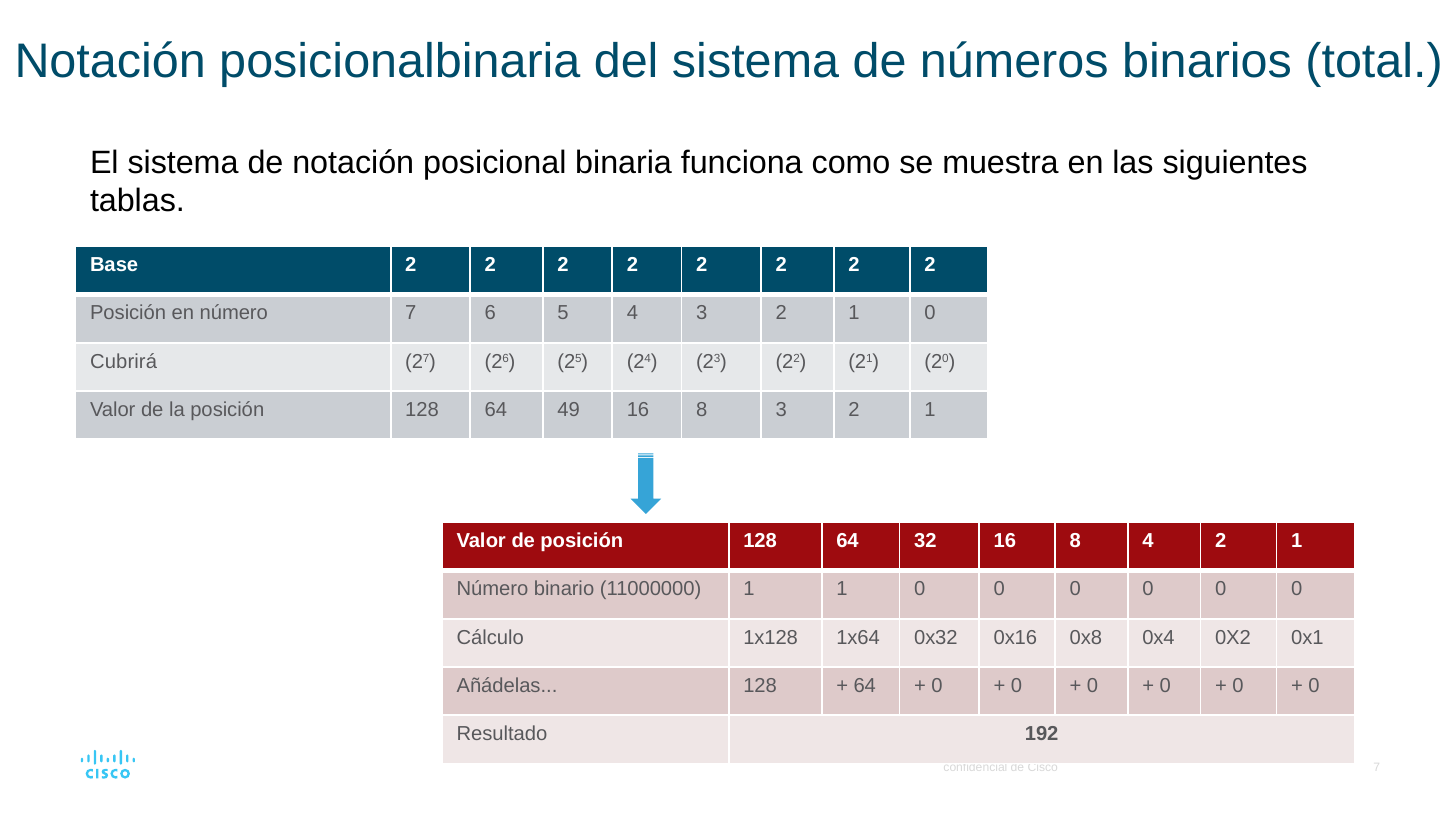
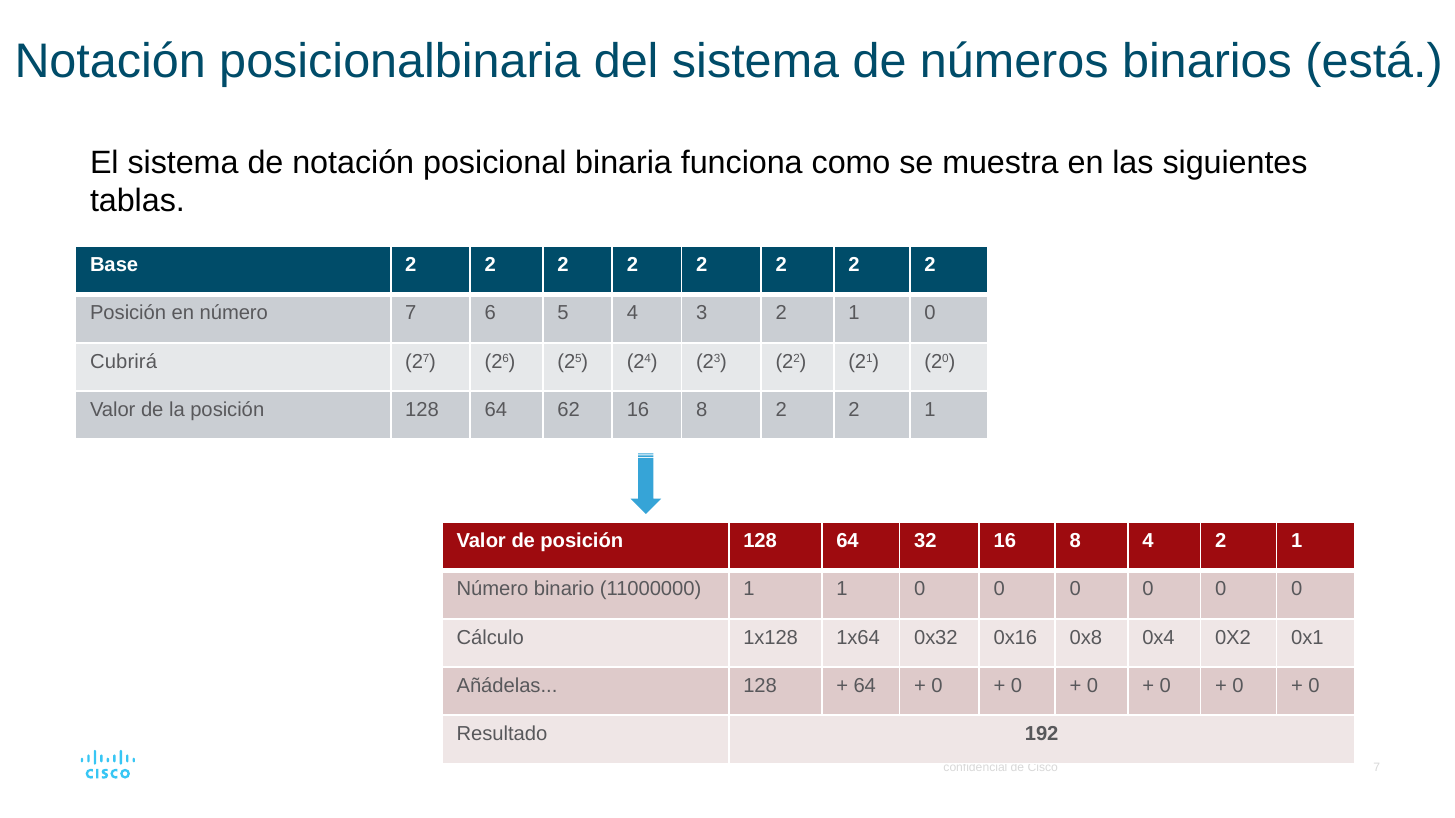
total: total -> está
49: 49 -> 62
8 3: 3 -> 2
